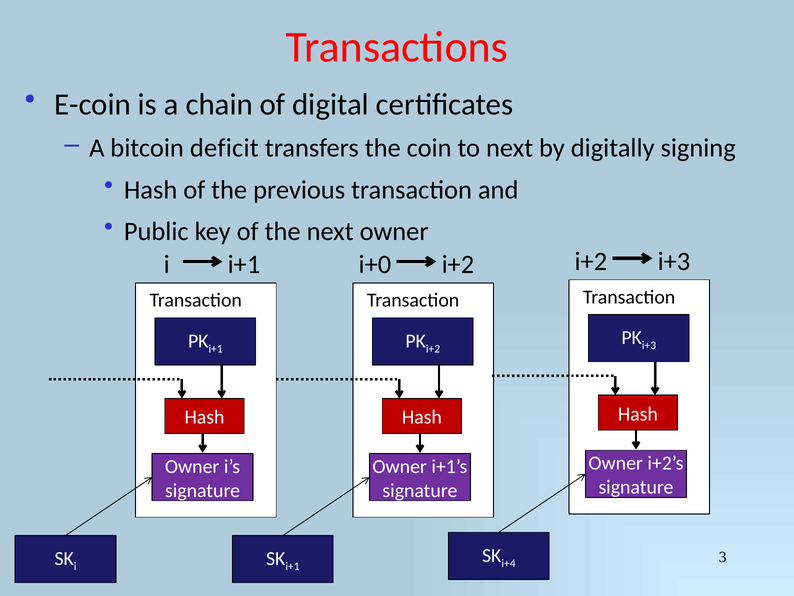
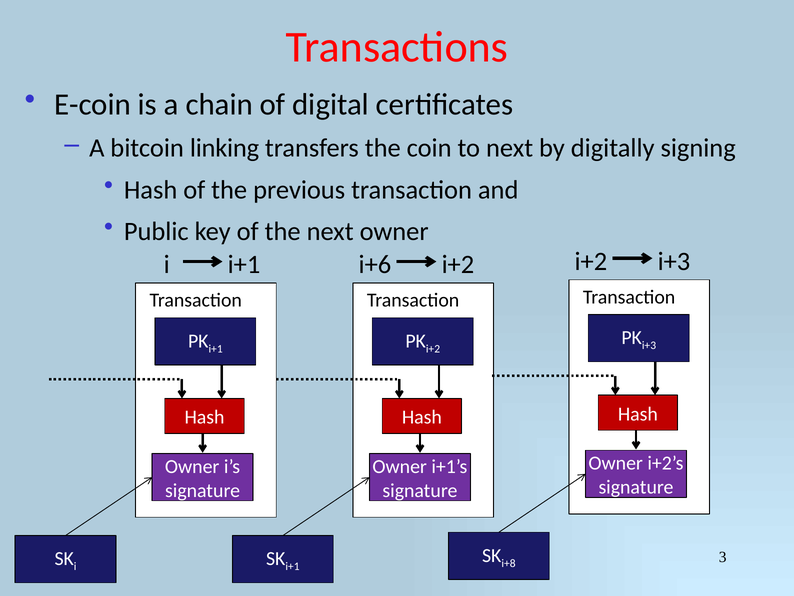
deficit: deficit -> linking
i+0: i+0 -> i+6
i+4: i+4 -> i+8
